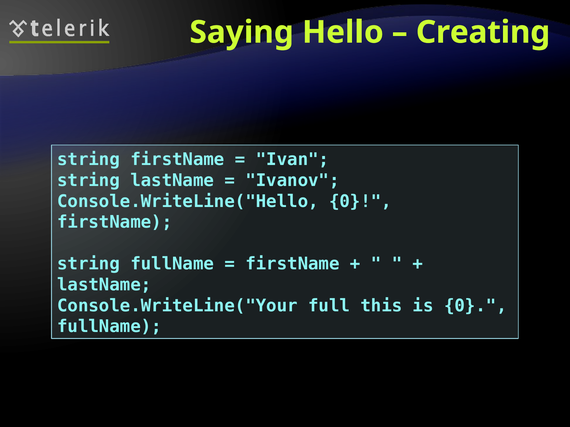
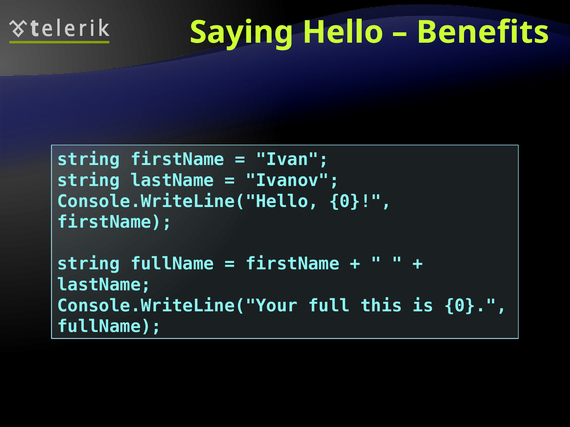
Creating: Creating -> Benefits
